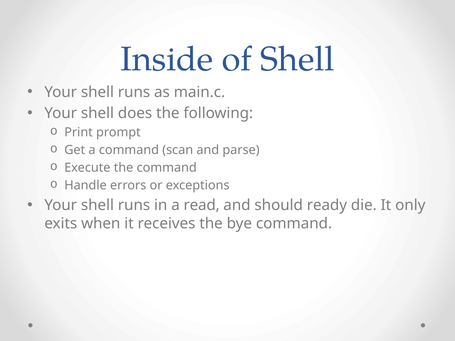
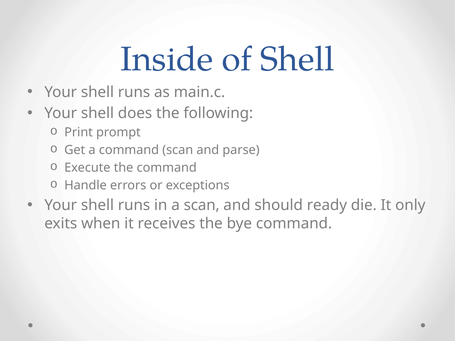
a read: read -> scan
